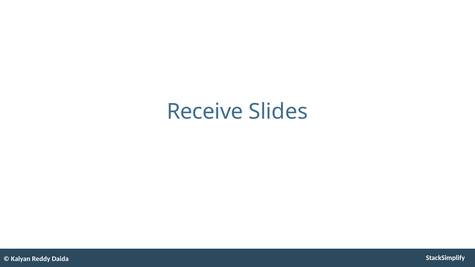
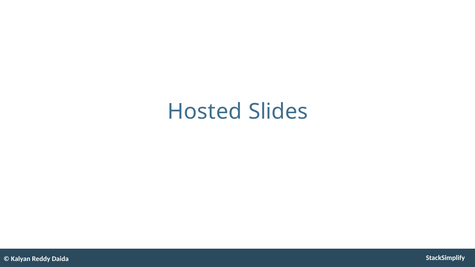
Receive: Receive -> Hosted
